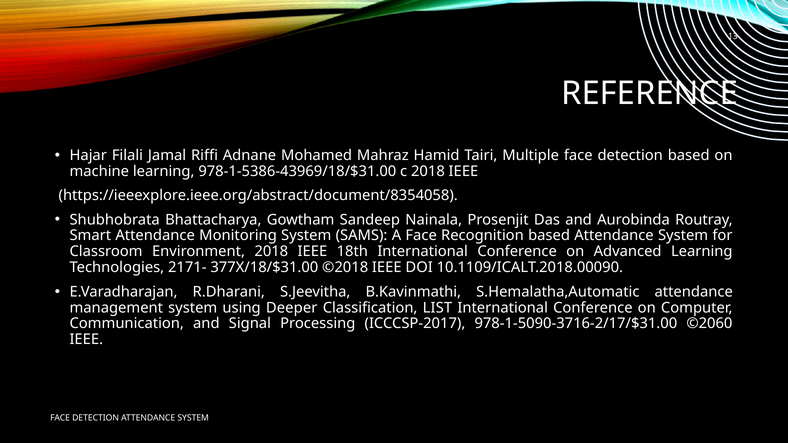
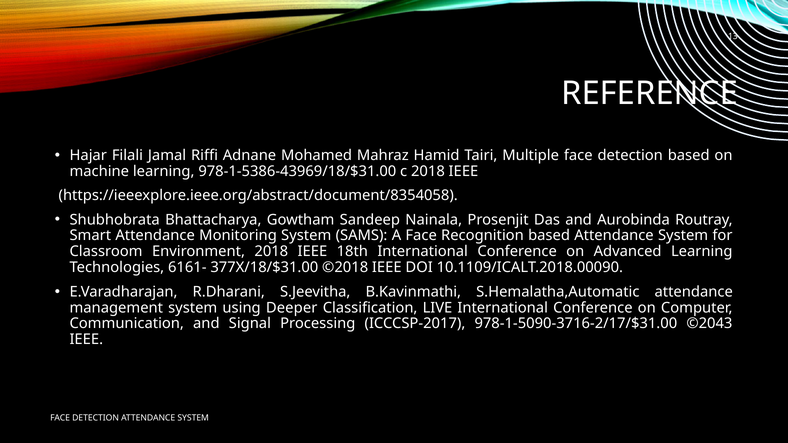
2171-: 2171- -> 6161-
LIST: LIST -> LIVE
©2060: ©2060 -> ©2043
